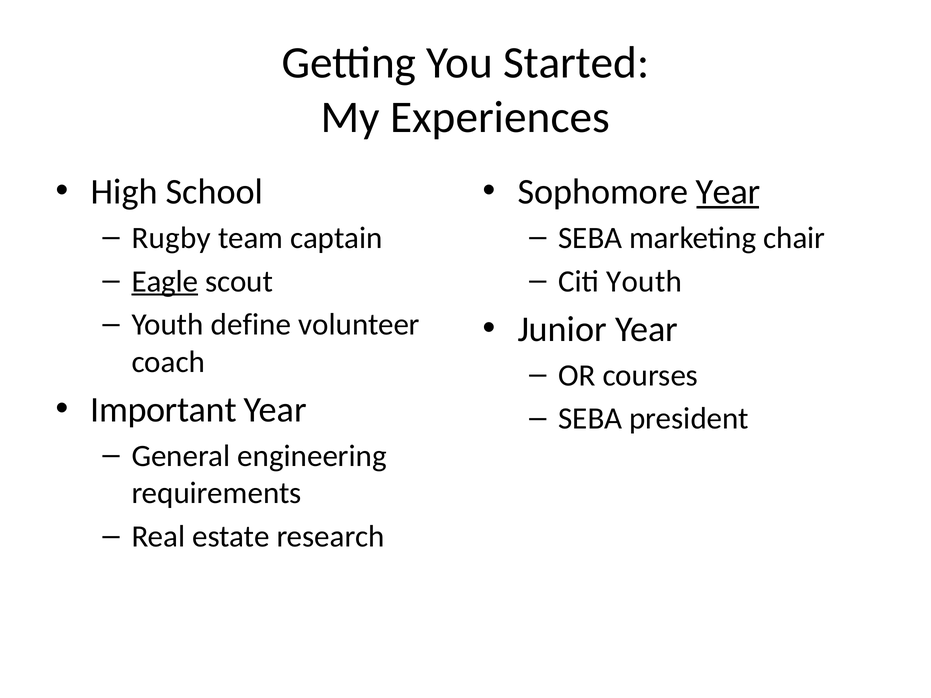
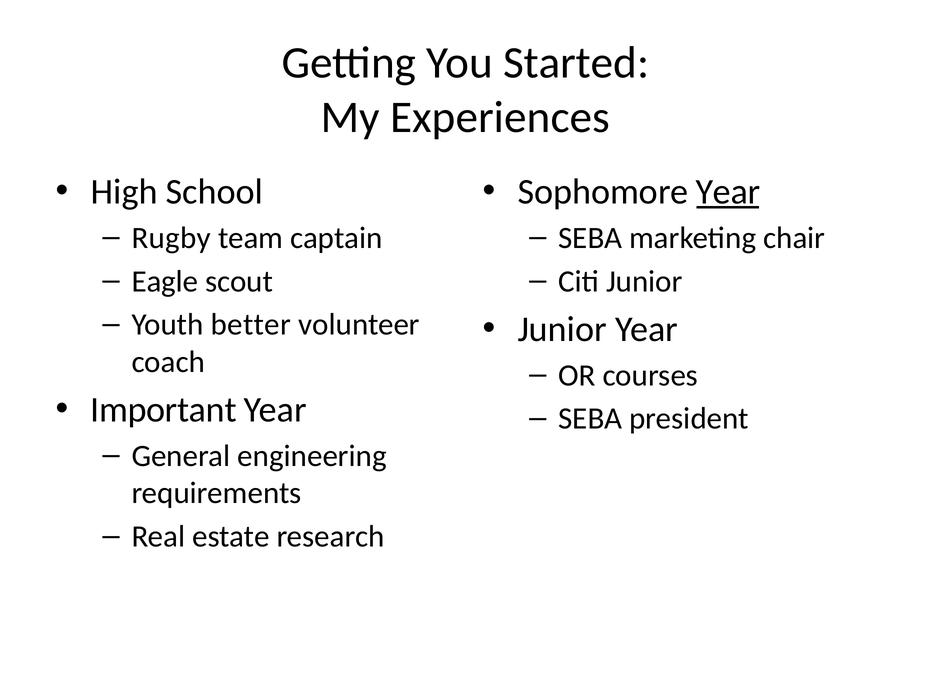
Eagle underline: present -> none
Citi Youth: Youth -> Junior
define: define -> better
